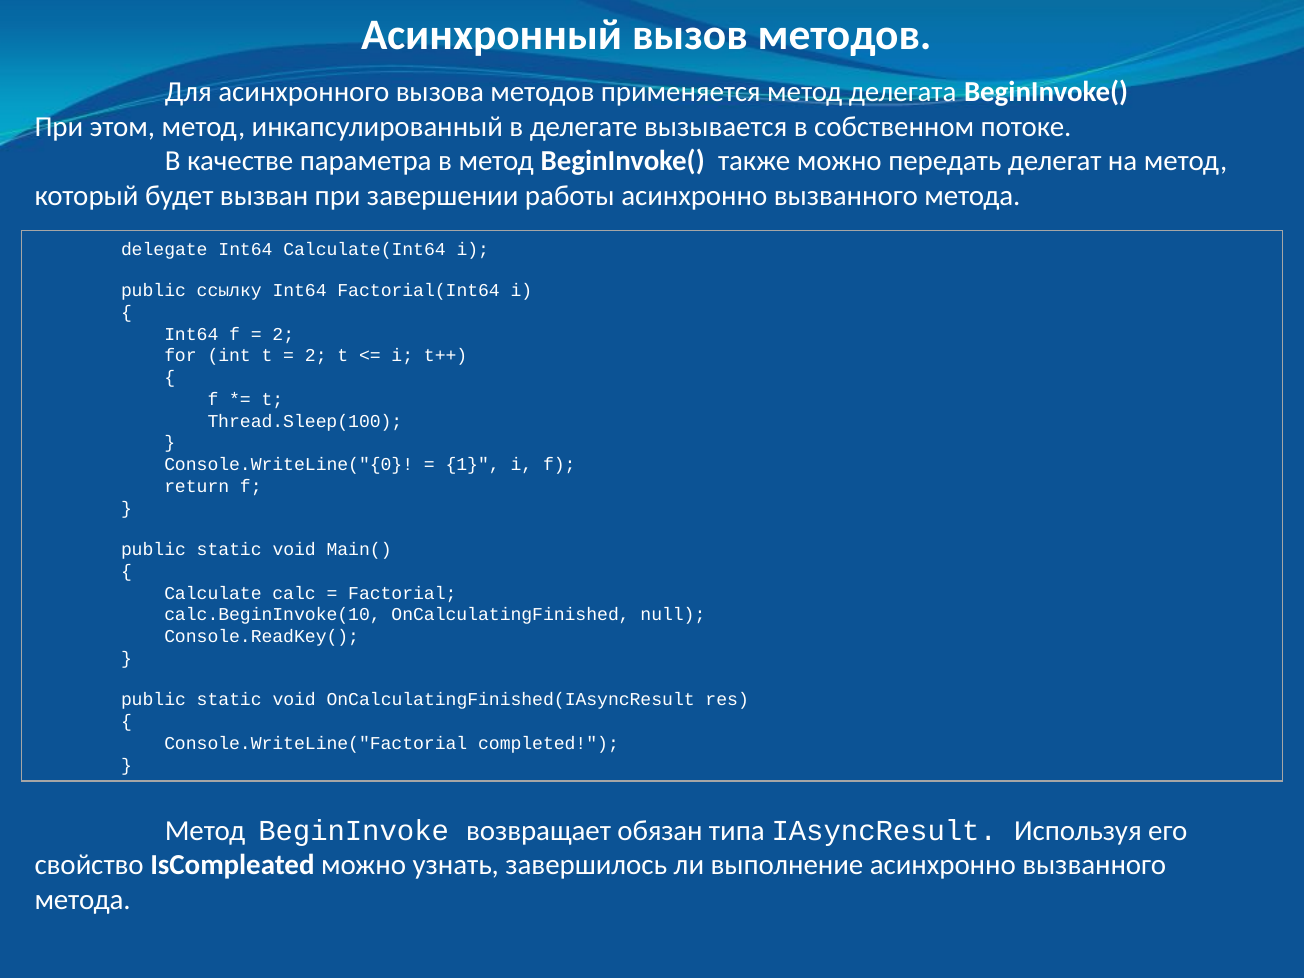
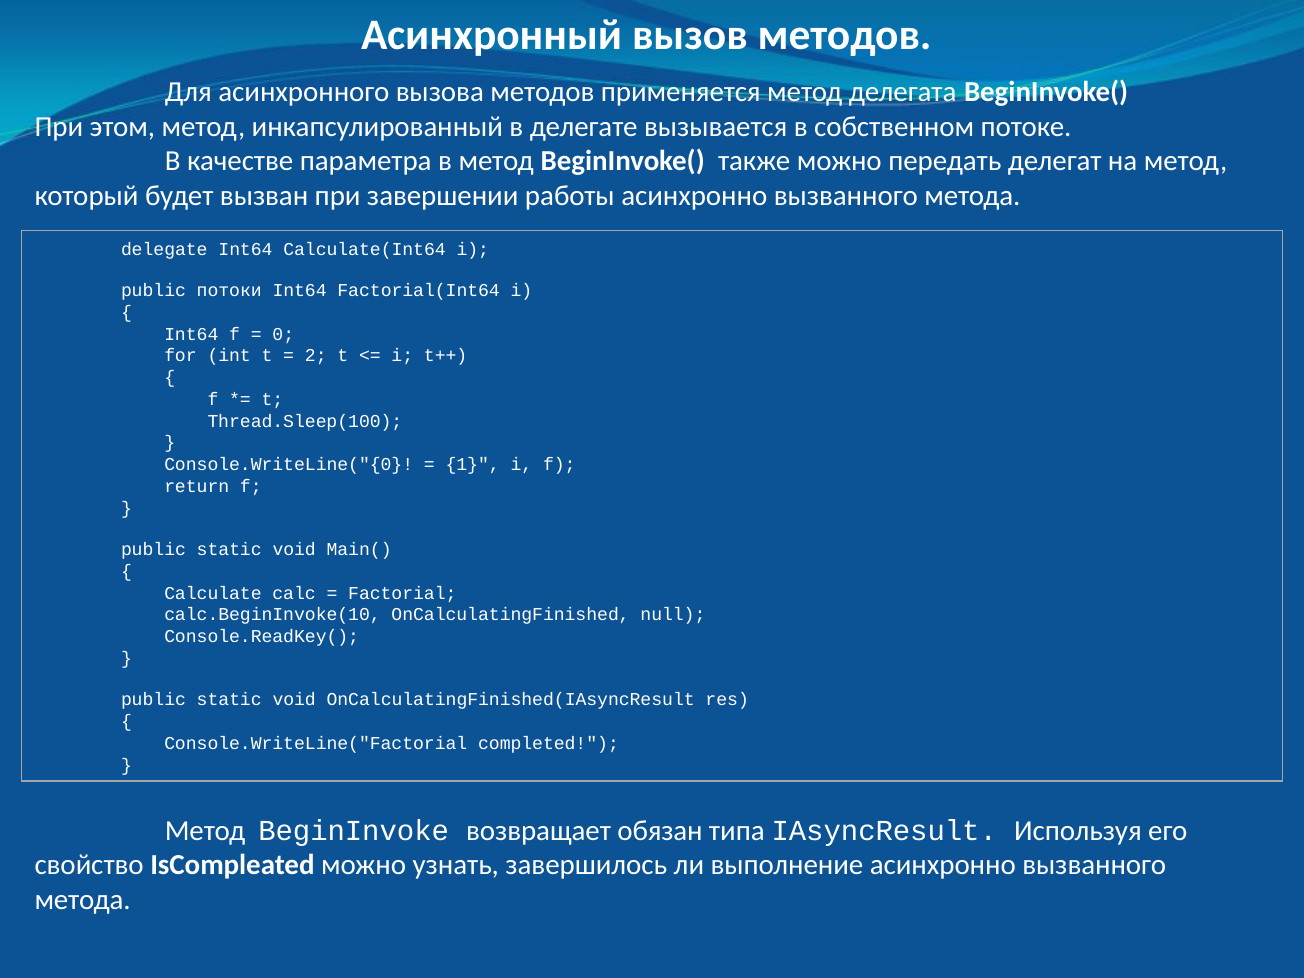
ссылку: ссылку -> потоки
2 at (283, 334): 2 -> 0
